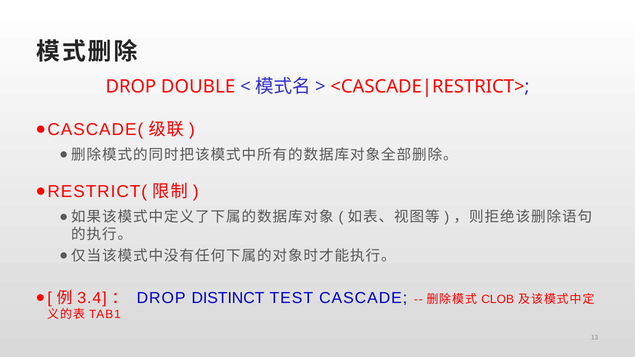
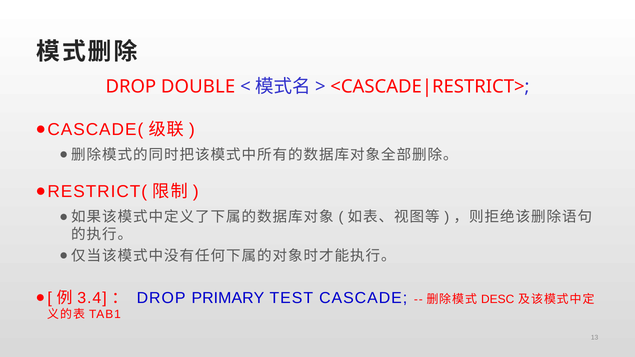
DISTINCT: DISTINCT -> PRIMARY
CLOB: CLOB -> DESC
